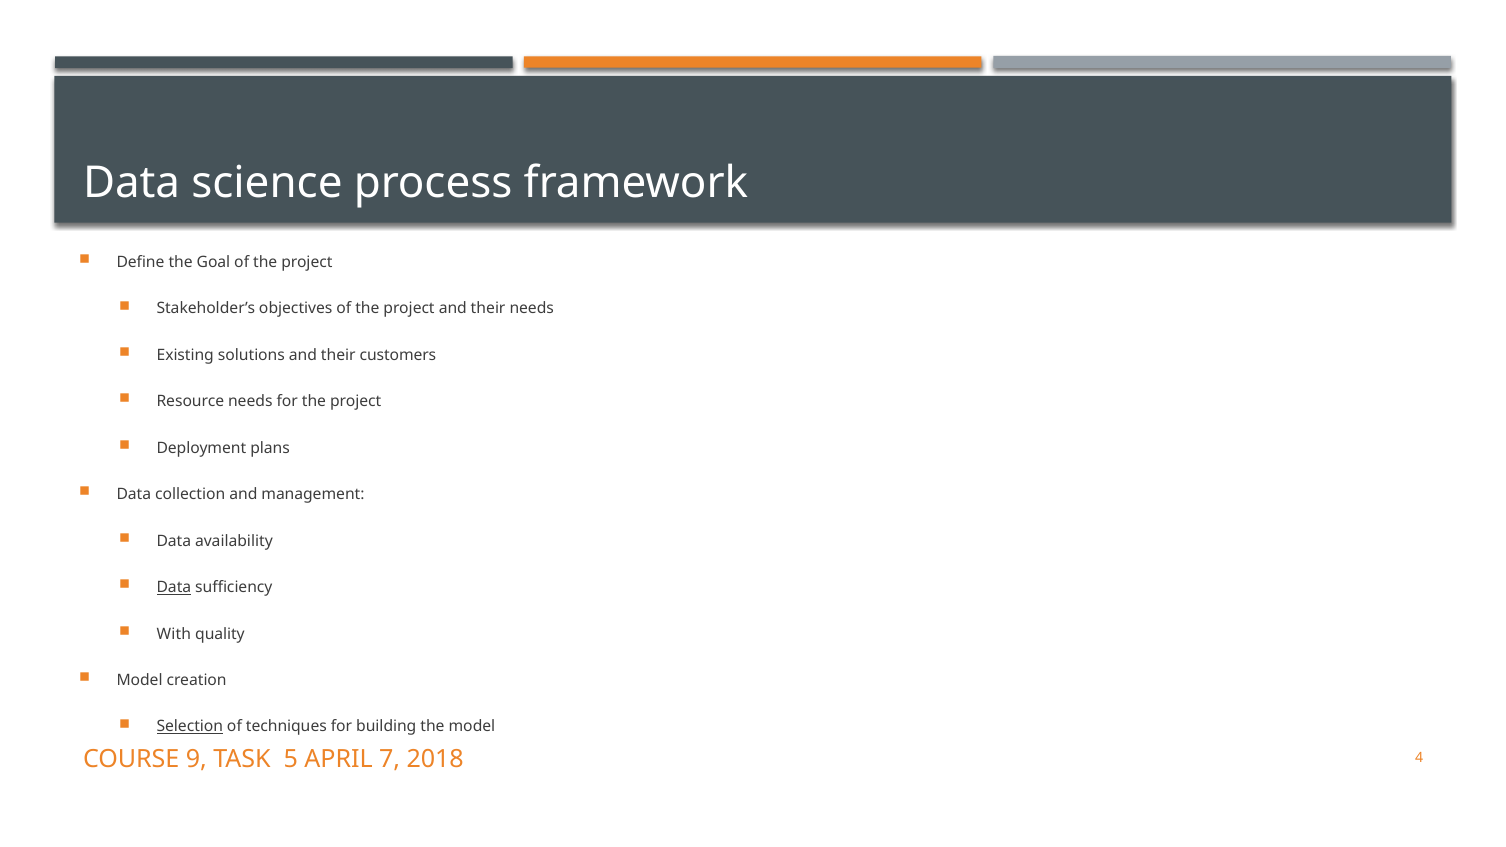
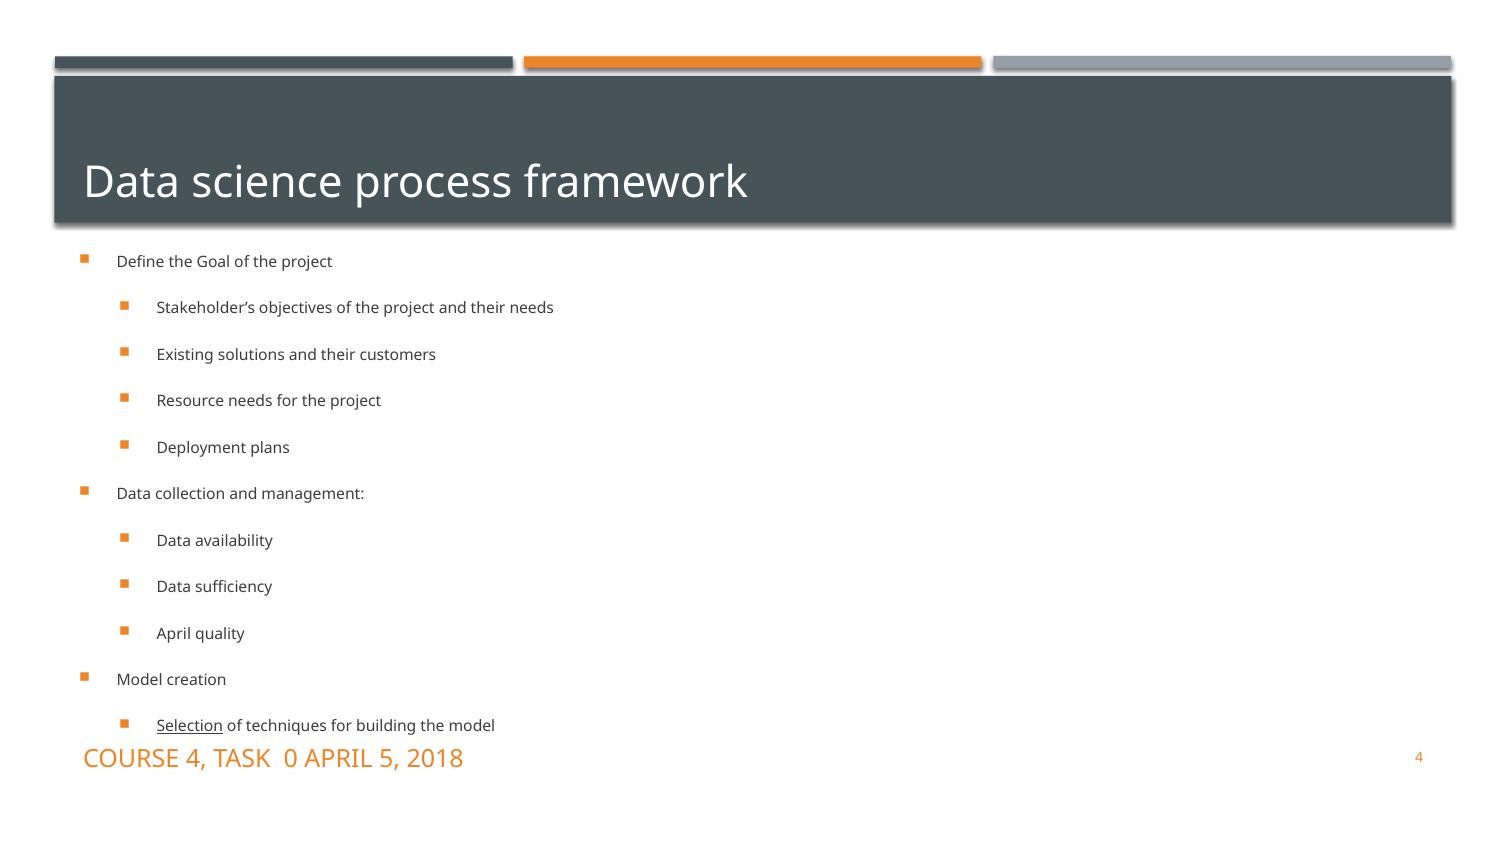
Data at (174, 587) underline: present -> none
With at (174, 634): With -> April
COURSE 9: 9 -> 4
5: 5 -> 0
7: 7 -> 5
